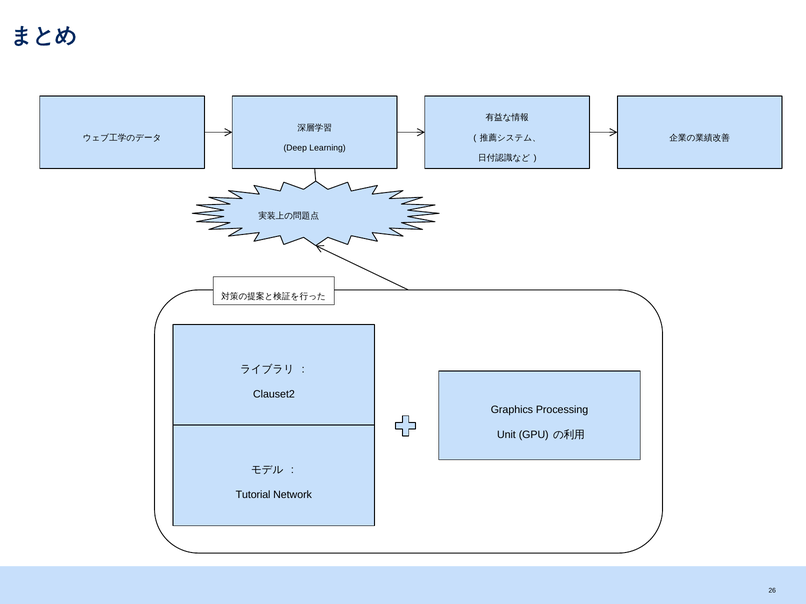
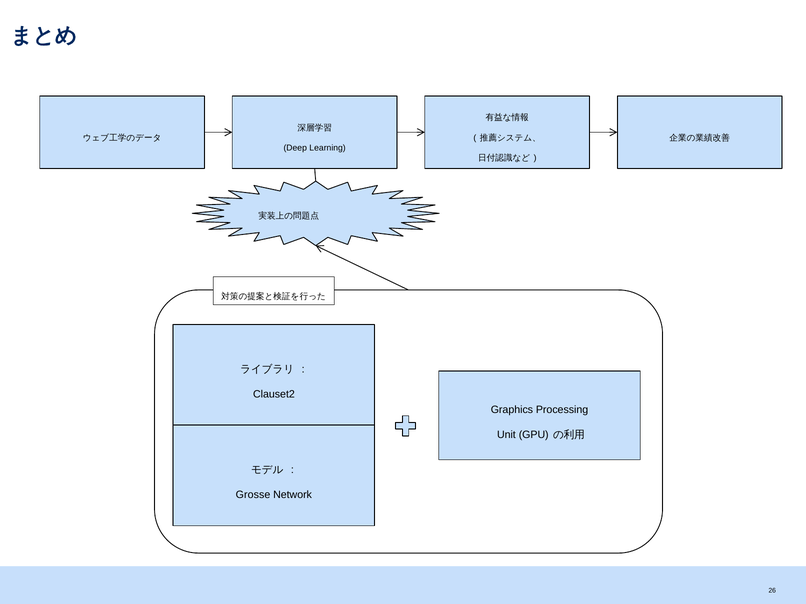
Tutorial: Tutorial -> Grosse
